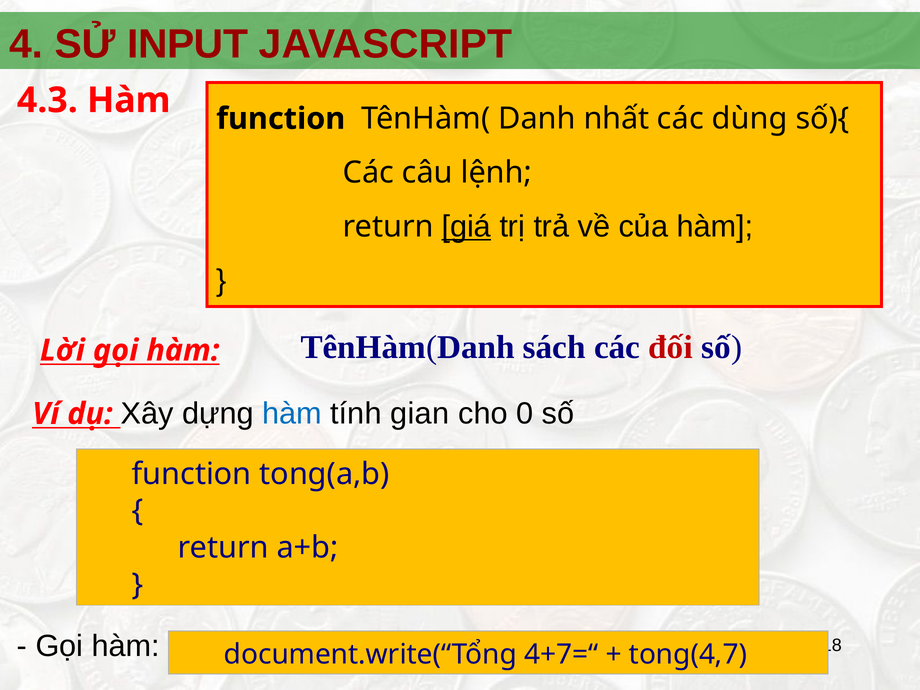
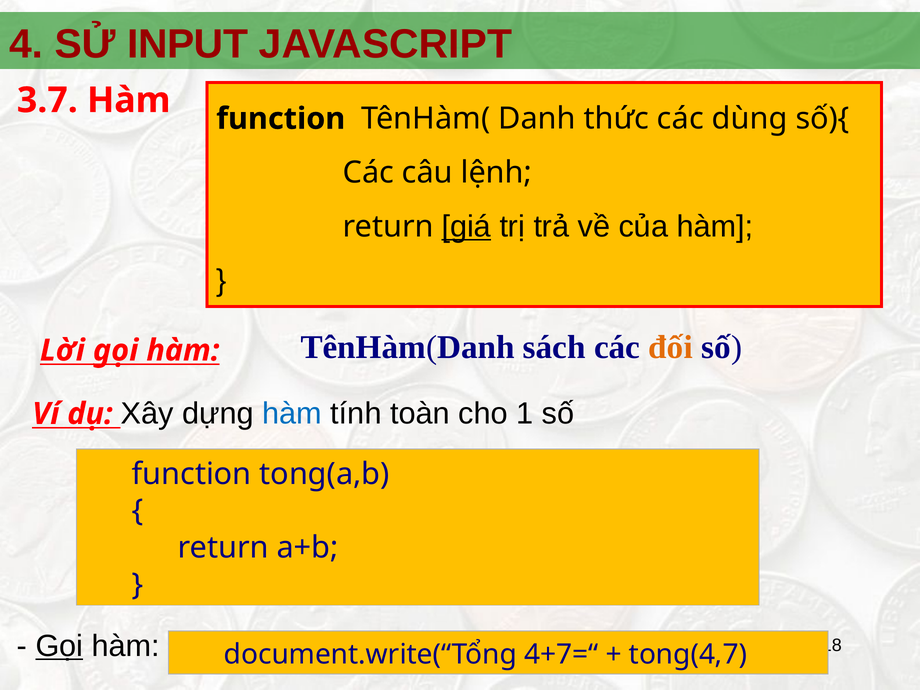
4.3: 4.3 -> 3.7
nhất: nhất -> thức
đối colour: red -> orange
gian: gian -> toàn
0: 0 -> 1
Gọi at (59, 646) underline: none -> present
